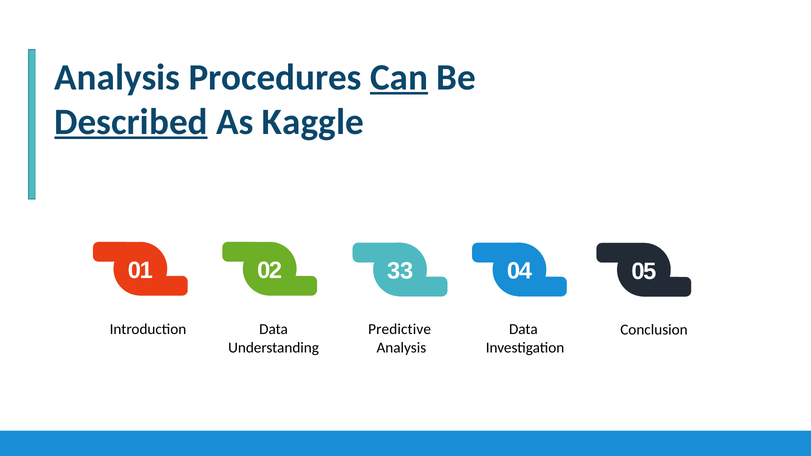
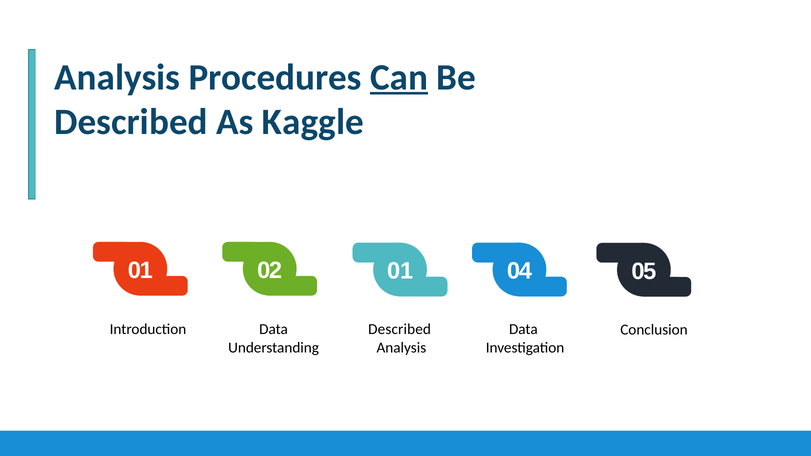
Described at (131, 122) underline: present -> none
02 33: 33 -> 01
Predictive at (400, 330): Predictive -> Described
